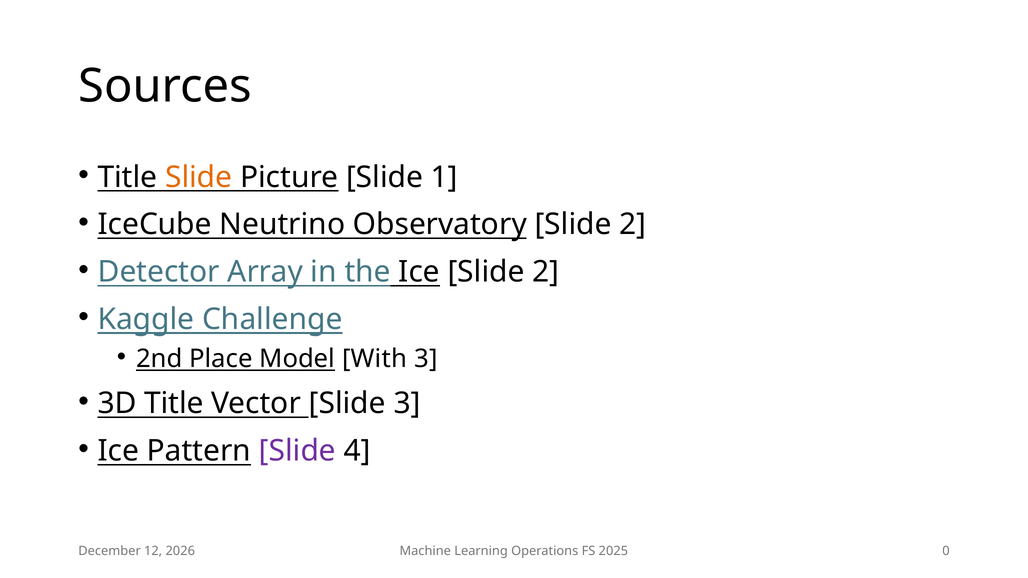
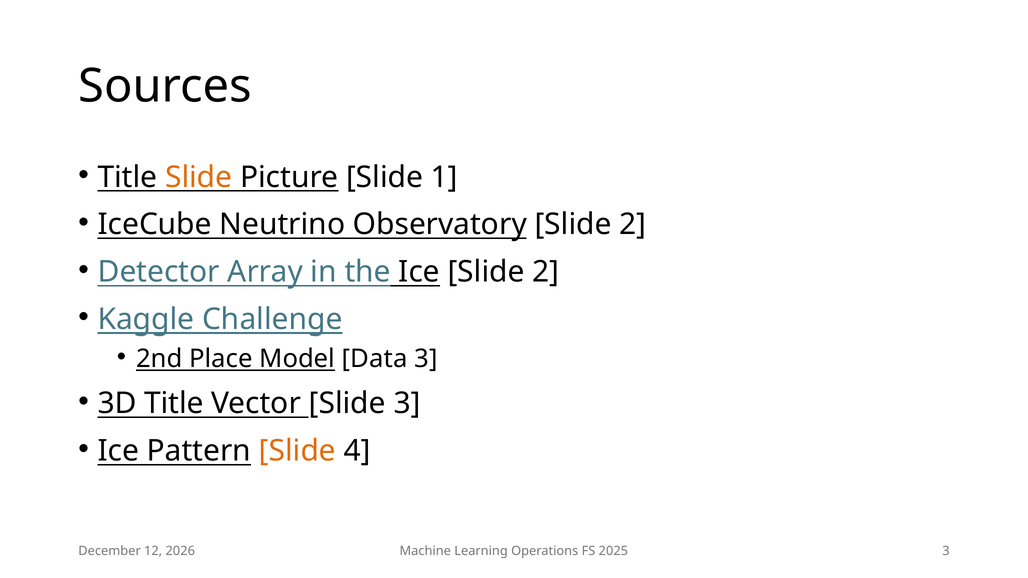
With: With -> Data
Slide at (297, 451) colour: purple -> orange
2025 0: 0 -> 3
